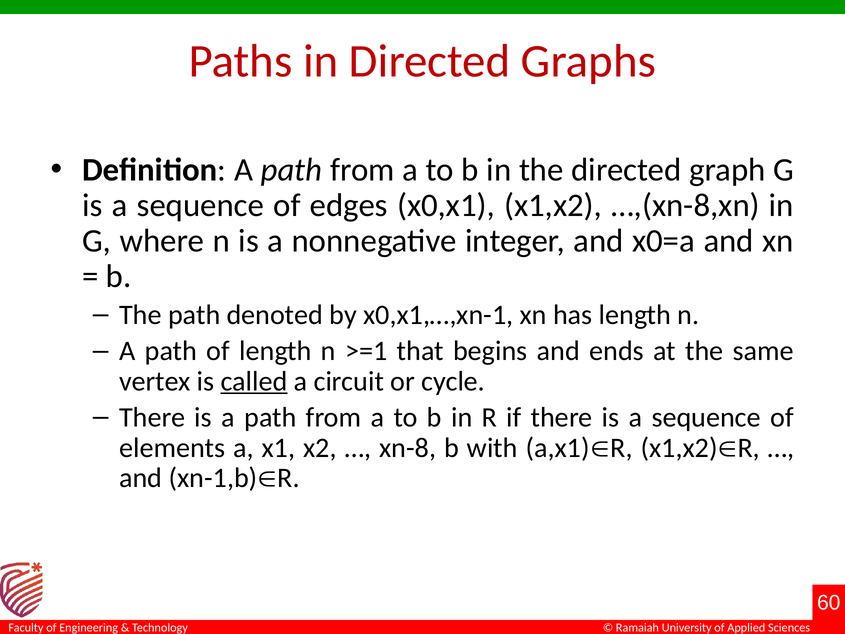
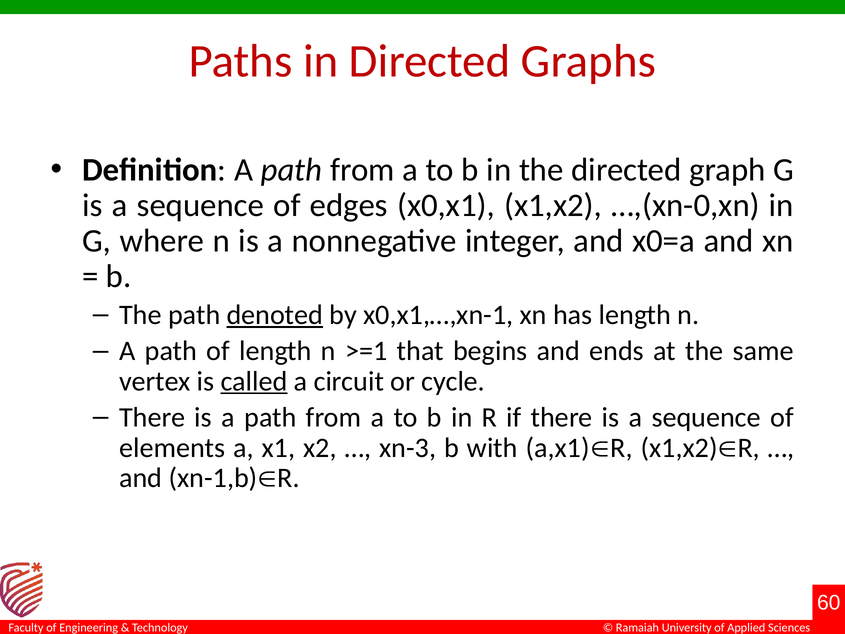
…,(xn-8,xn: …,(xn-8,xn -> …,(xn-0,xn
denoted underline: none -> present
xn-8: xn-8 -> xn-3
